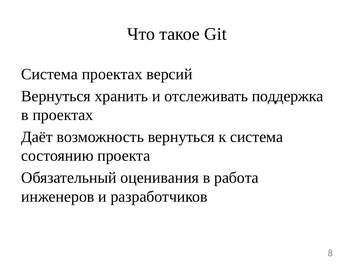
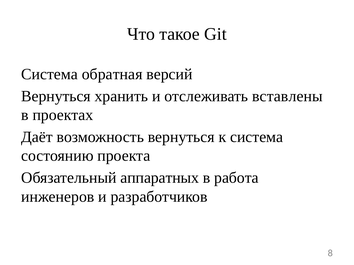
Система проектах: проектах -> обратная
поддержка: поддержка -> вставлены
оценивания: оценивания -> аппаратных
